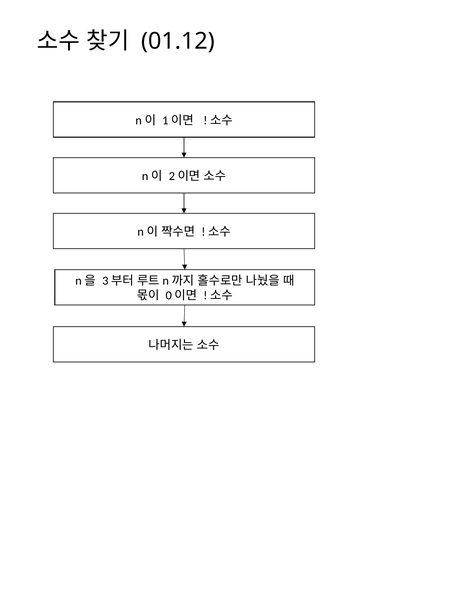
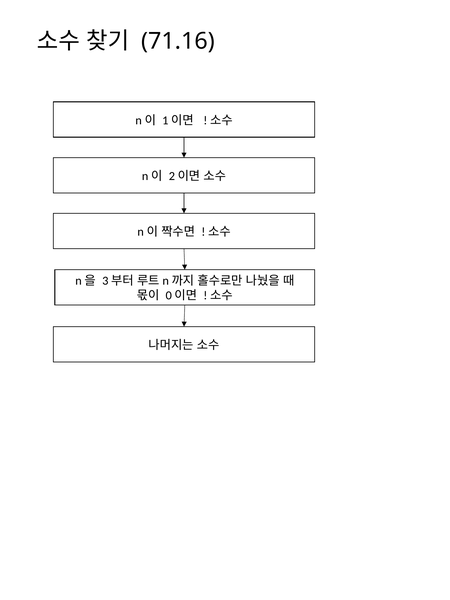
01.12: 01.12 -> 71.16
